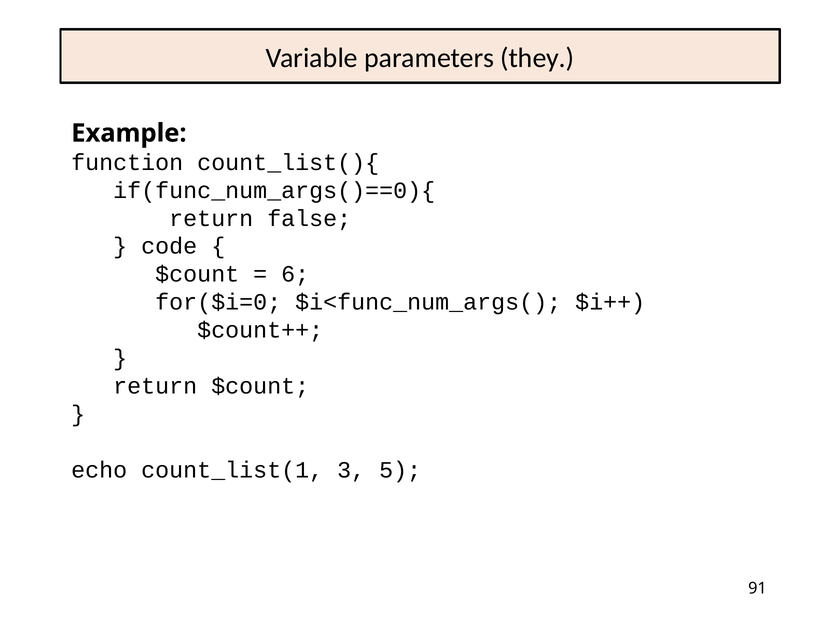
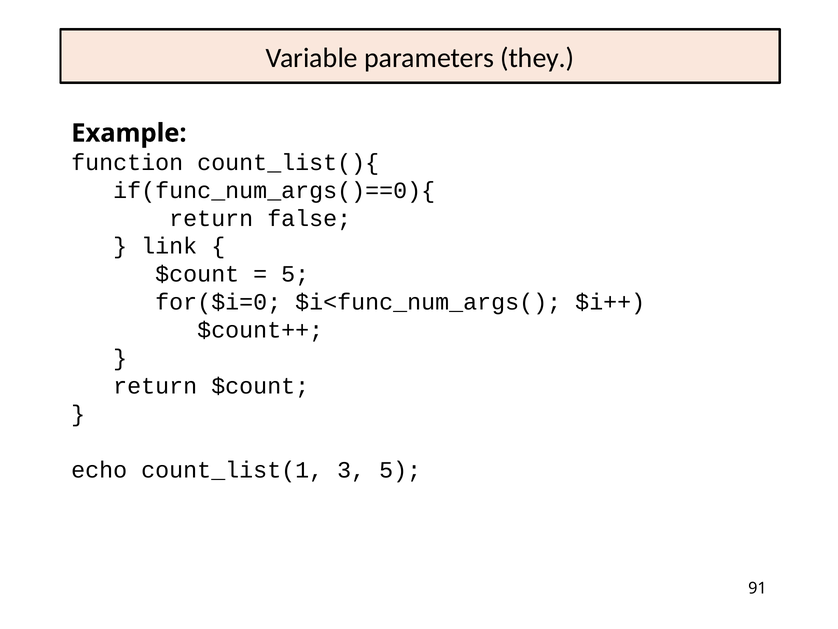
code: code -> link
6 at (295, 274): 6 -> 5
